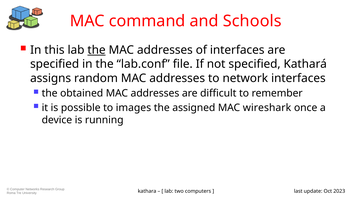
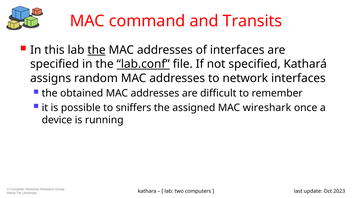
Schools: Schools -> Transits
lab.conf underline: none -> present
images: images -> sniffers
